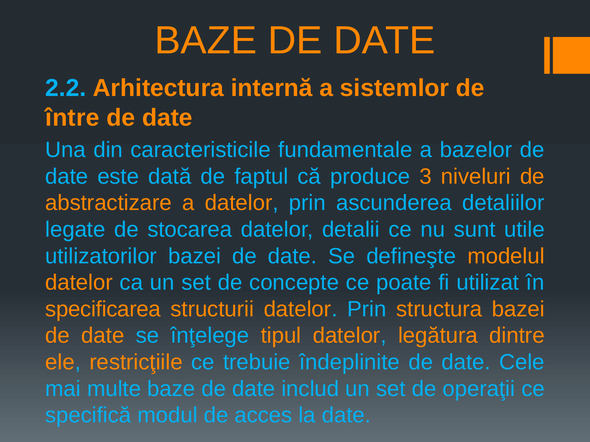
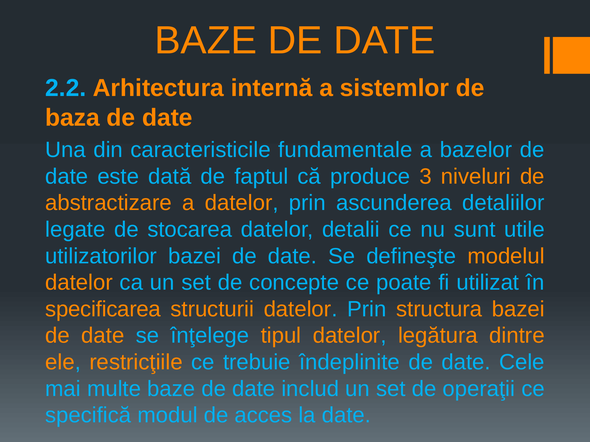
între: între -> baza
